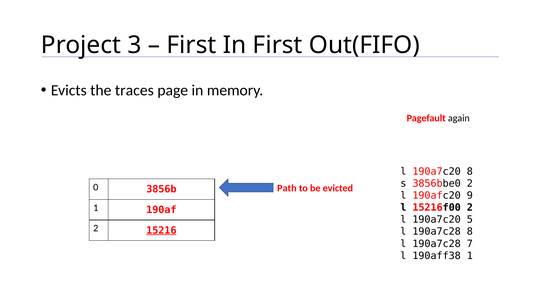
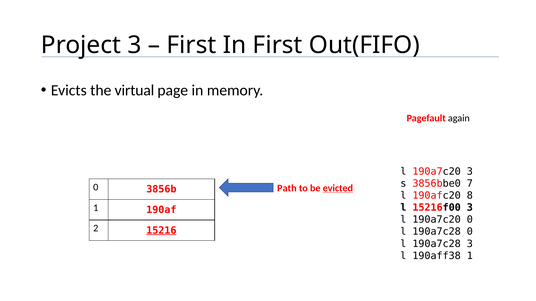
traces: traces -> virtual
190a7c20 8: 8 -> 3
3856bbe0 2: 2 -> 7
evicted underline: none -> present
9: 9 -> 8
15216f00 2: 2 -> 3
190a7c20 5: 5 -> 0
190a7c28 8: 8 -> 0
190a7c28 7: 7 -> 3
